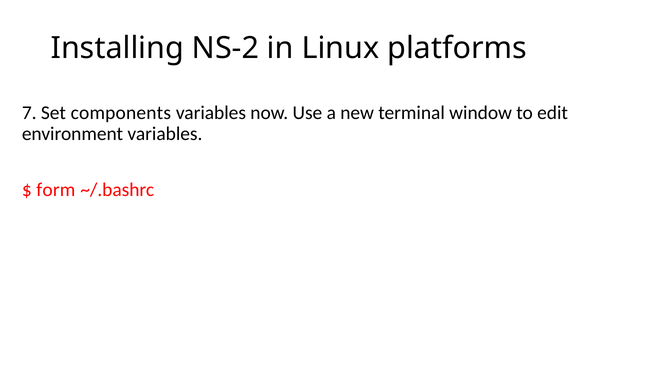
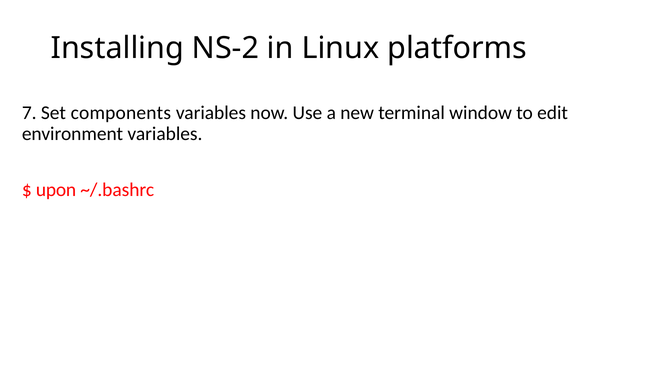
form: form -> upon
